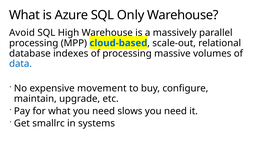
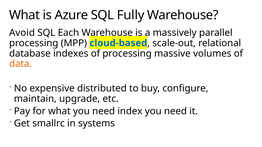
Only: Only -> Fully
High: High -> Each
data colour: blue -> orange
movement: movement -> distributed
slows: slows -> index
